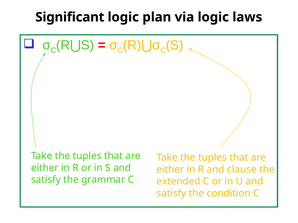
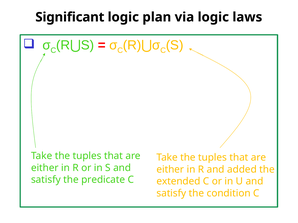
clause: clause -> added
grammar: grammar -> predicate
